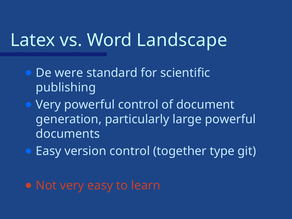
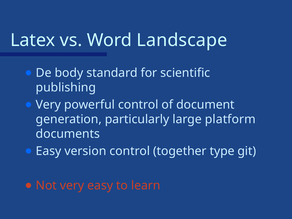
were: were -> body
large powerful: powerful -> platform
